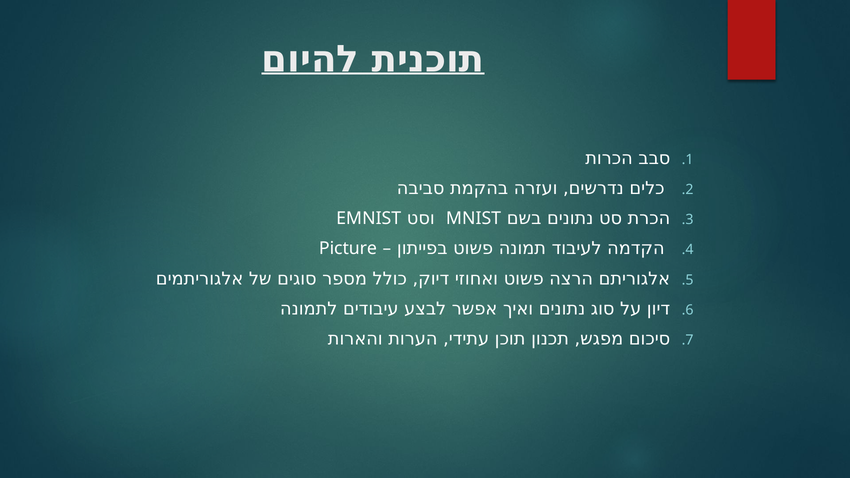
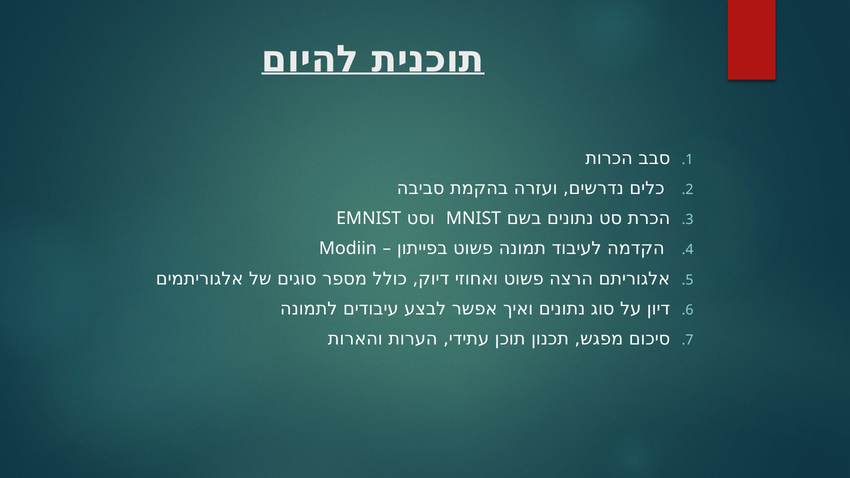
Picture: Picture -> Modiin
